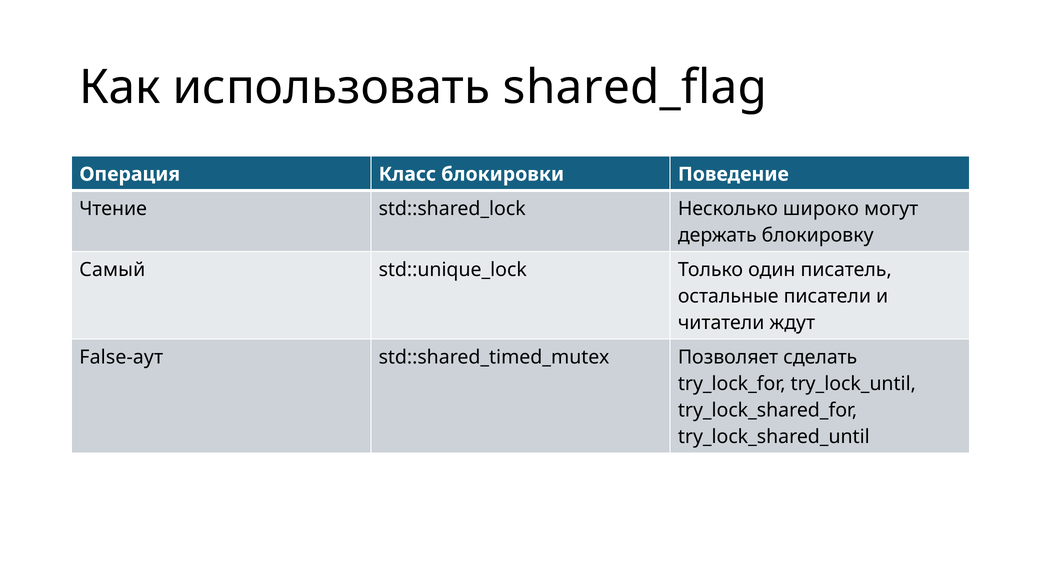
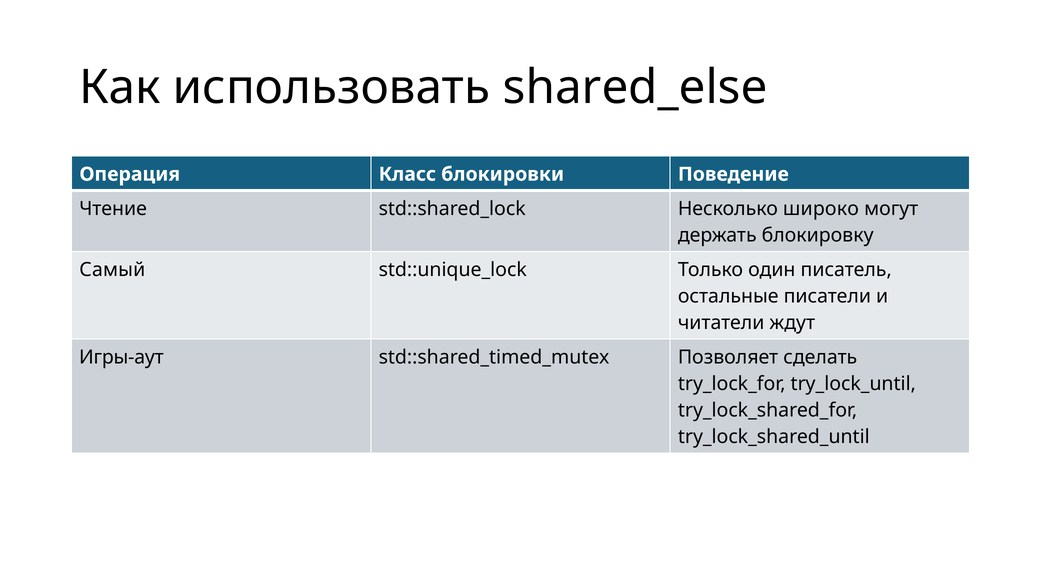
shared_flag: shared_flag -> shared_else
False-аут: False-аут -> Игры-аут
